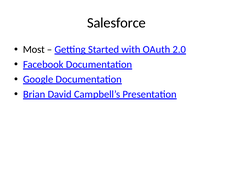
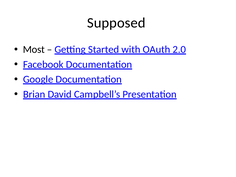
Salesforce: Salesforce -> Supposed
